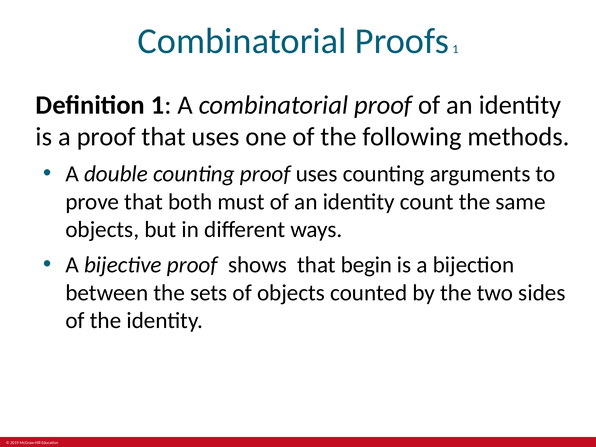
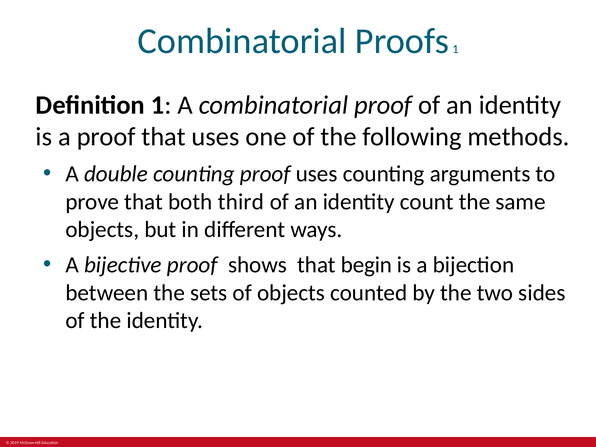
must: must -> third
